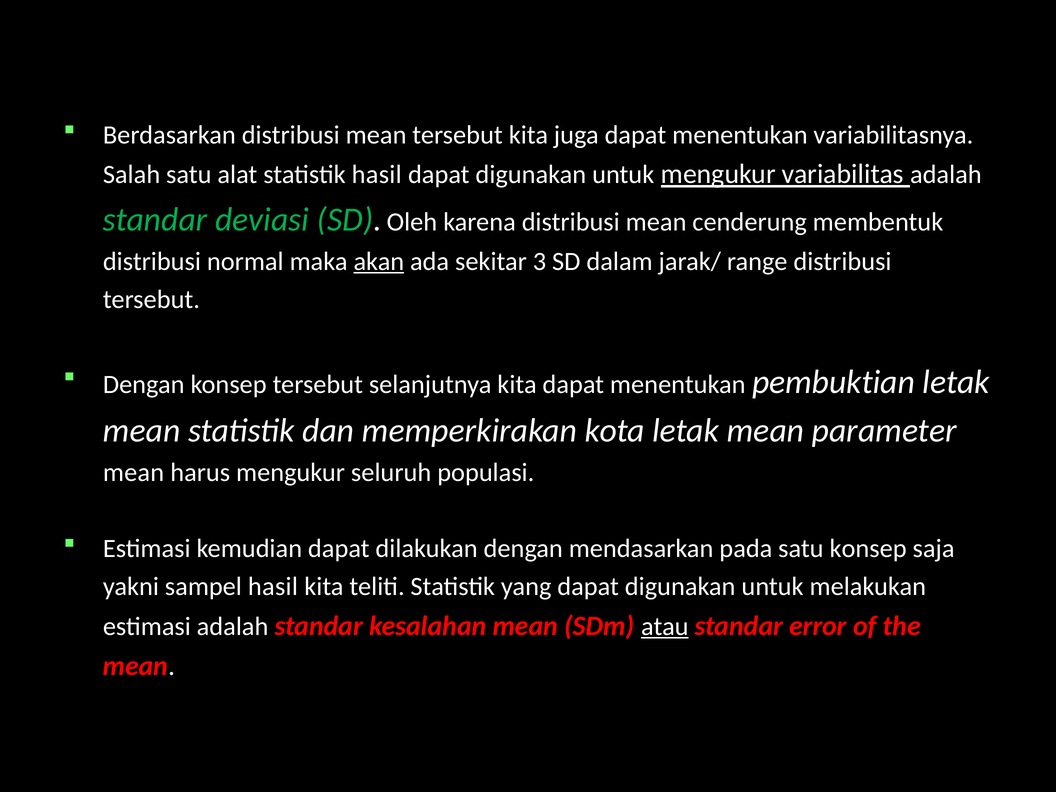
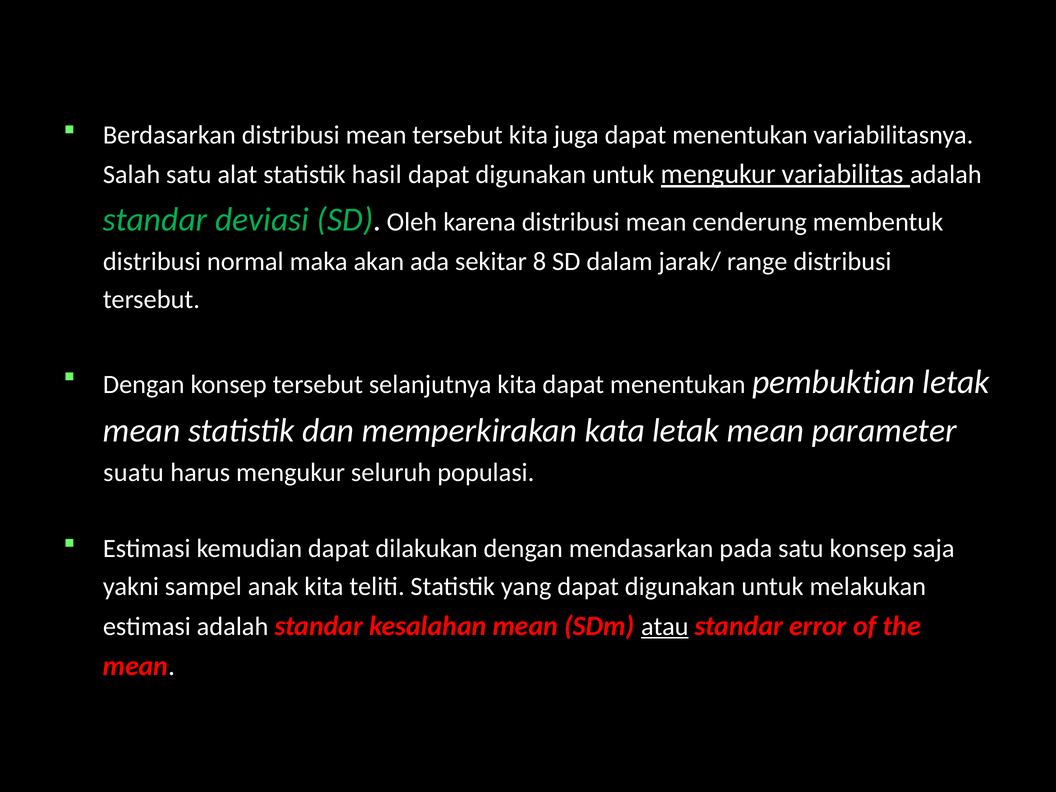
akan underline: present -> none
3: 3 -> 8
kota: kota -> kata
mean at (134, 473): mean -> suatu
sampel hasil: hasil -> anak
